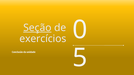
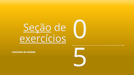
exercícios underline: none -> present
